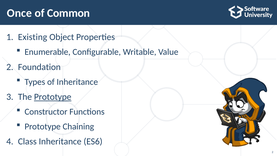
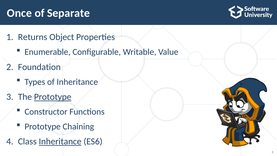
Common: Common -> Separate
Existing: Existing -> Returns
Inheritance at (60, 141) underline: none -> present
